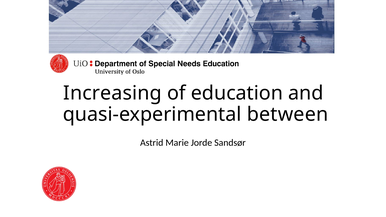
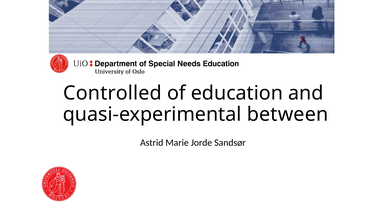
Increasing: Increasing -> Controlled
